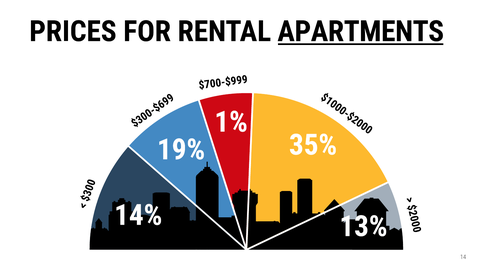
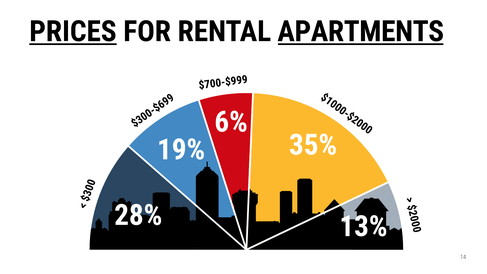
PRICES underline: none -> present
1%: 1% -> 6%
14%: 14% -> 28%
